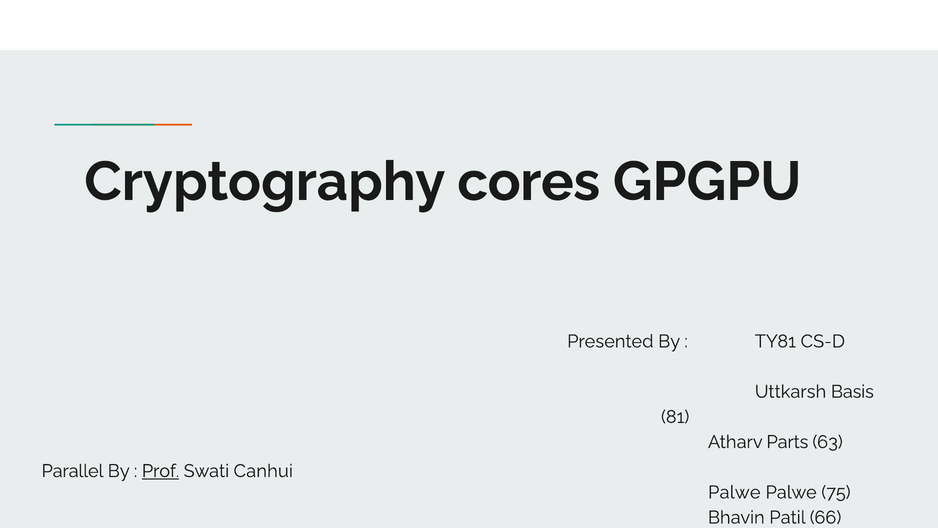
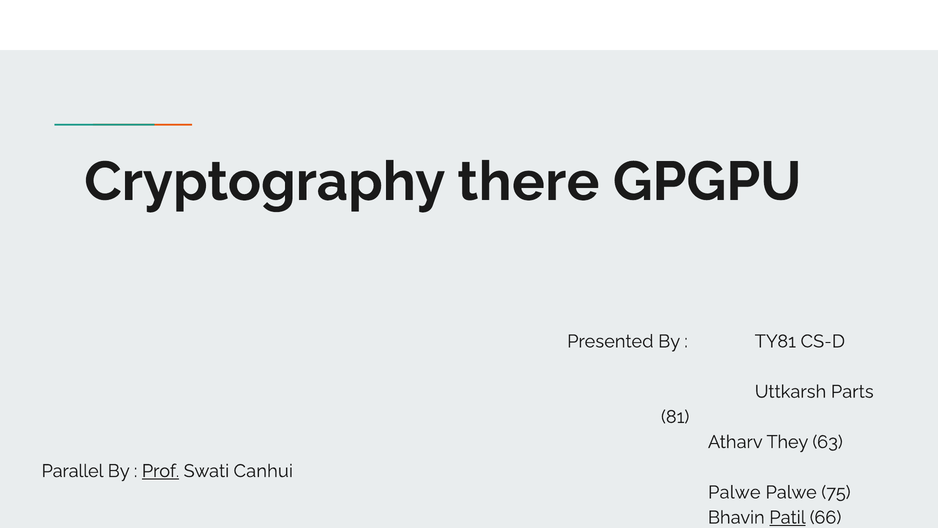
cores: cores -> there
Basis: Basis -> Parts
Parts: Parts -> They
Patil underline: none -> present
